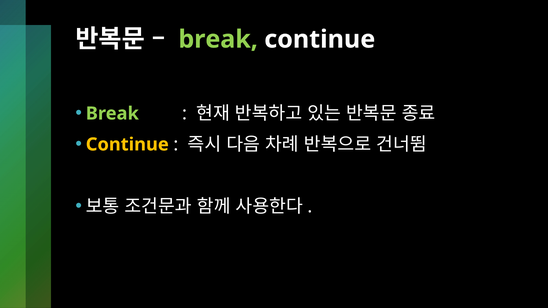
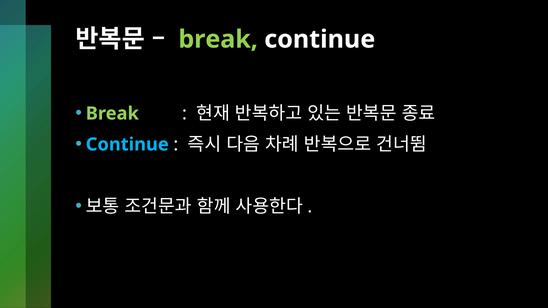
Continue at (127, 145) colour: yellow -> light blue
